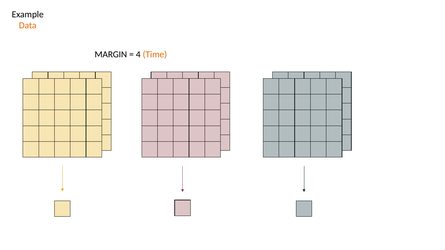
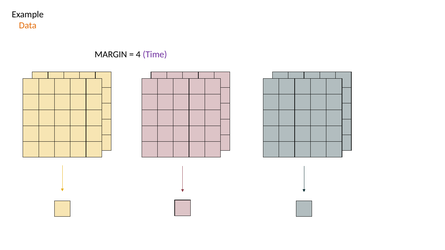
Time colour: orange -> purple
